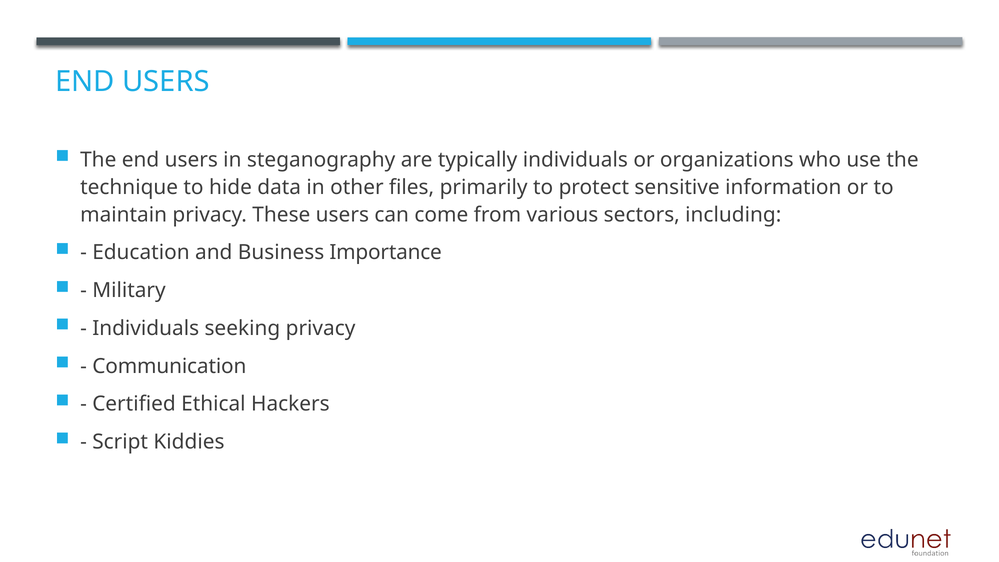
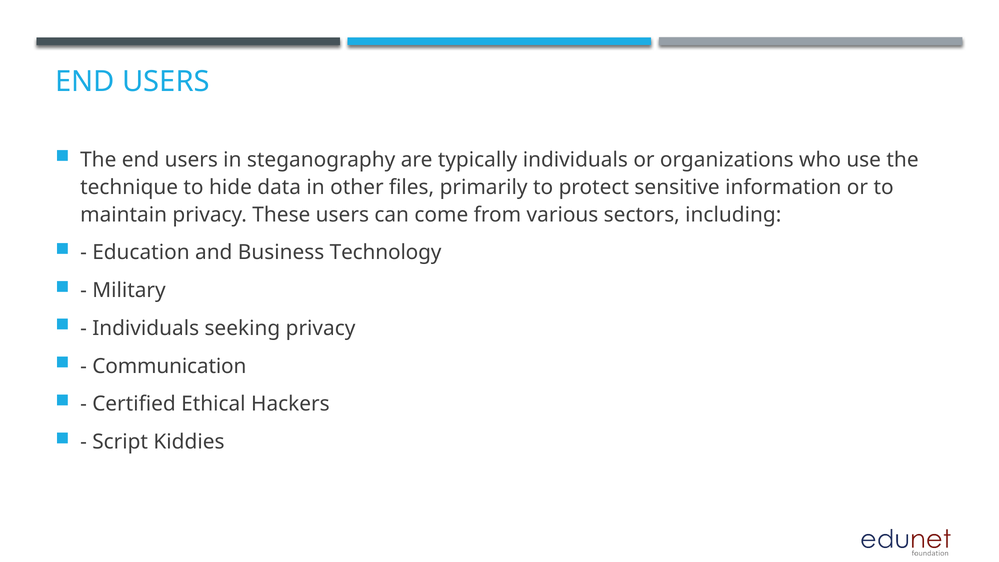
Importance: Importance -> Technology
